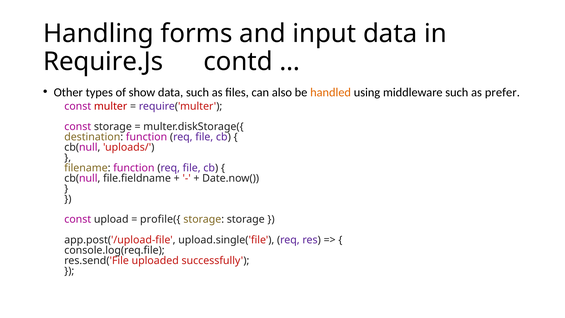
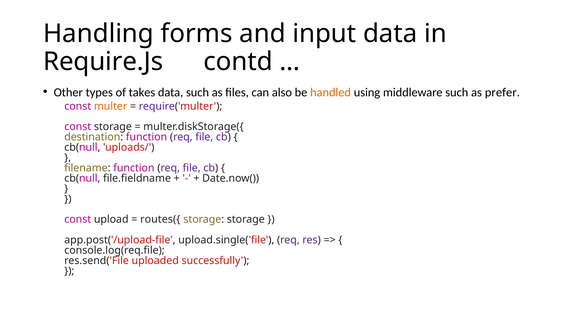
show: show -> takes
multer colour: red -> orange
profile({: profile({ -> routes({
